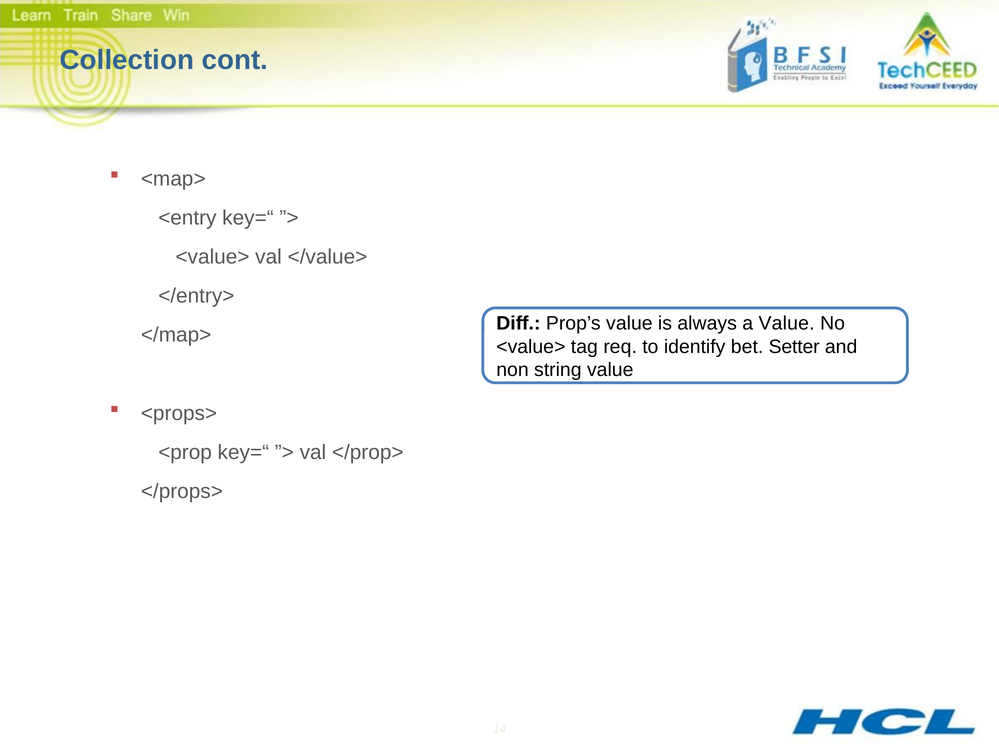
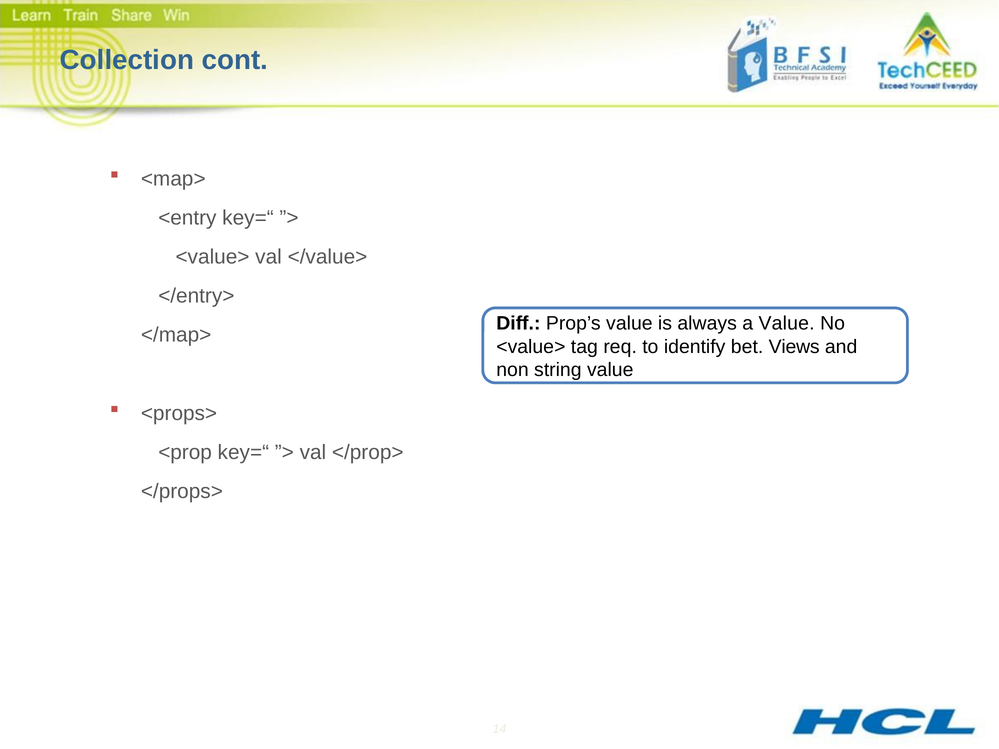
Setter: Setter -> Views
